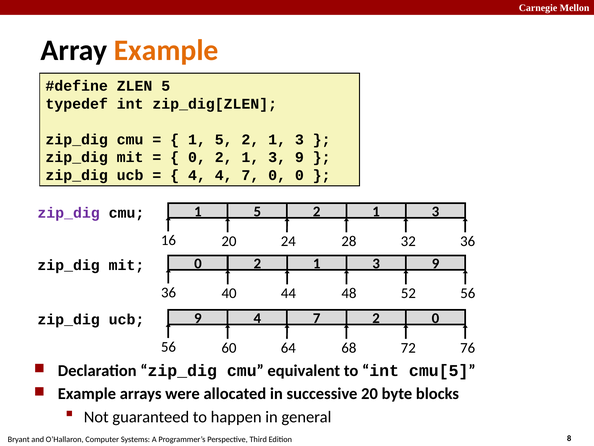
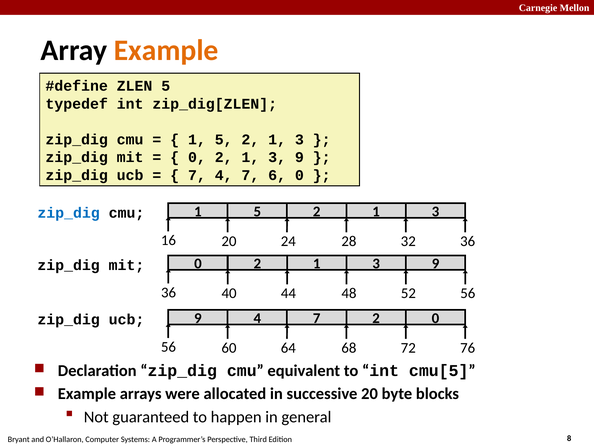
4 at (197, 175): 4 -> 7
7 0: 0 -> 6
zip_dig at (69, 213) colour: purple -> blue
